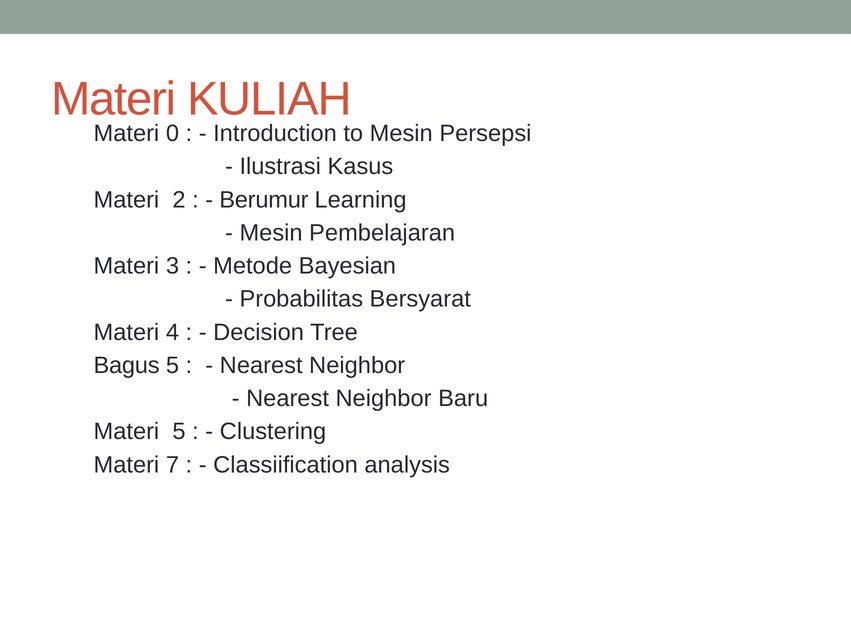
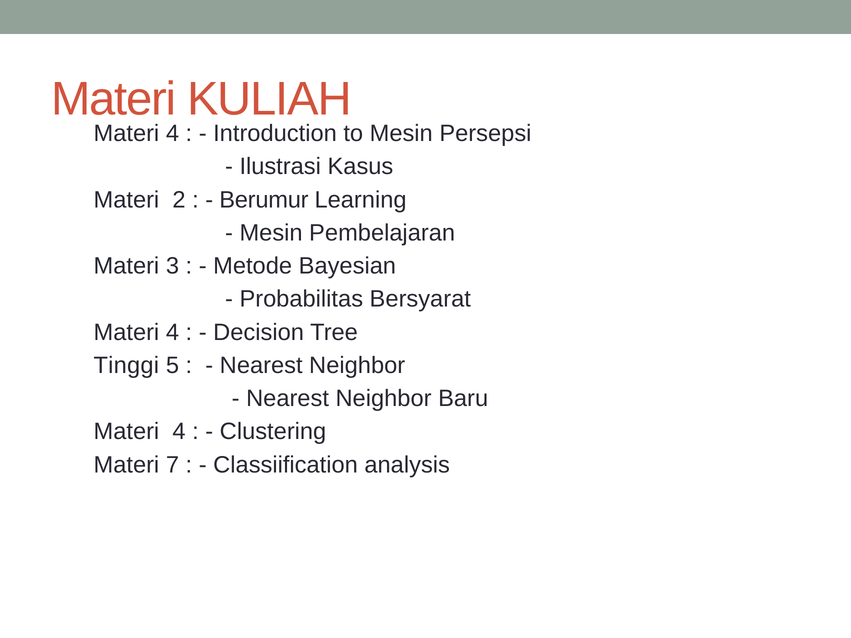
0 at (172, 134): 0 -> 4
Bagus: Bagus -> Tinggi
5 at (179, 432): 5 -> 4
